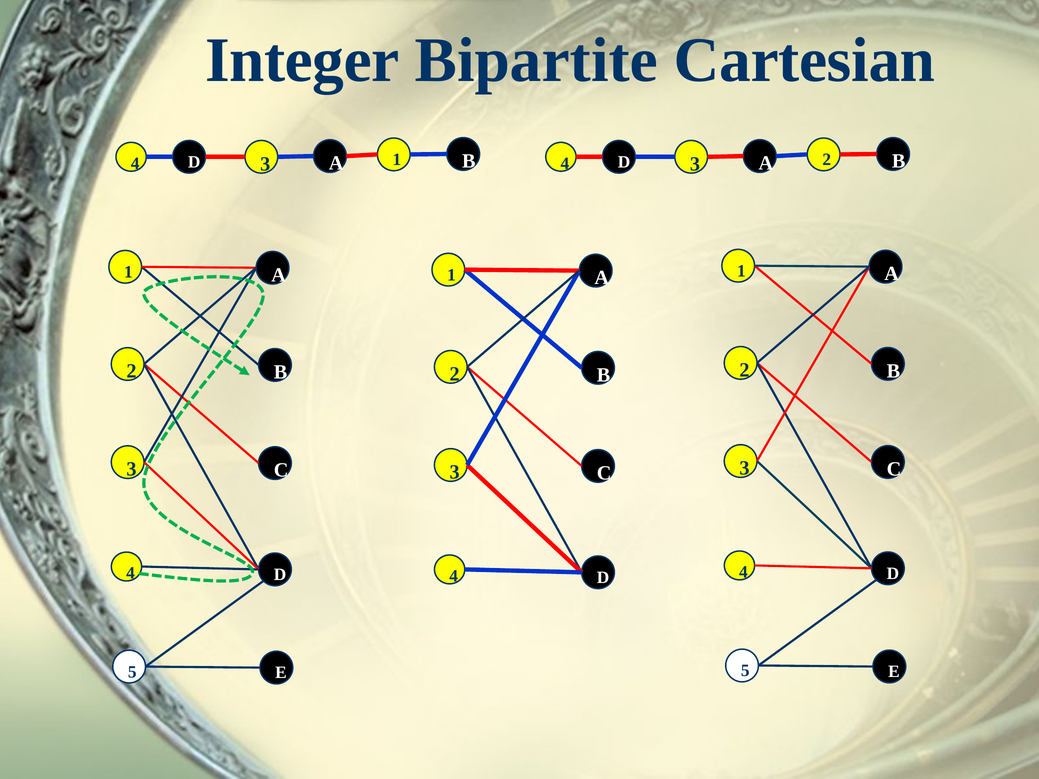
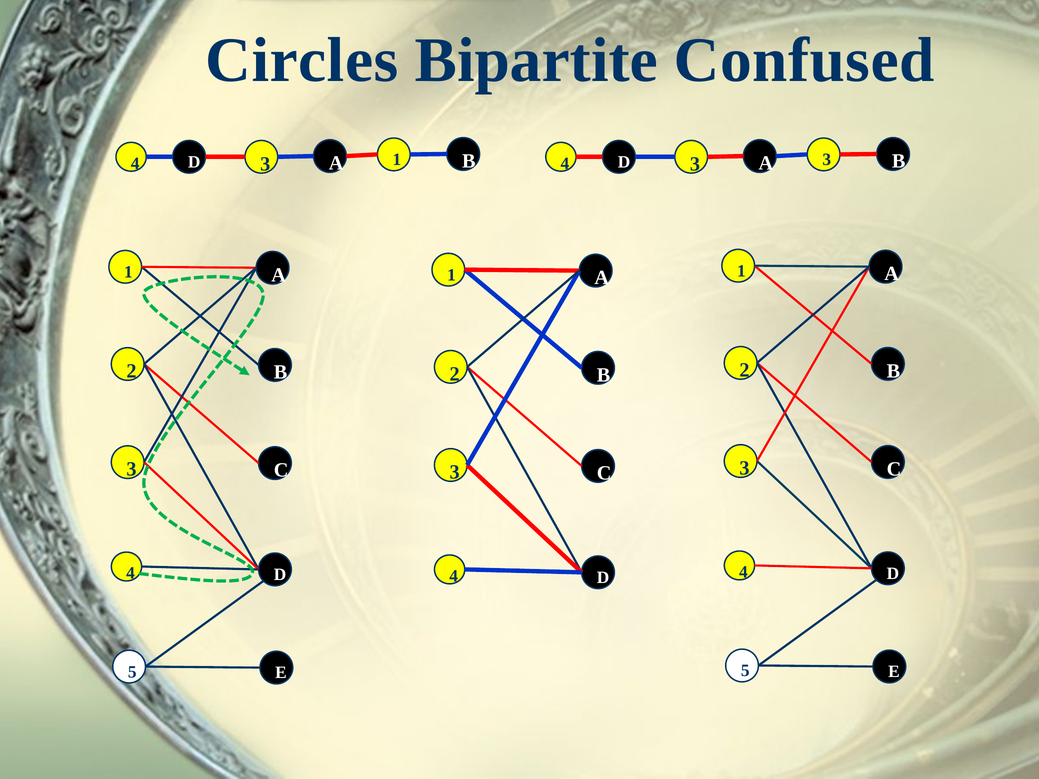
Integer: Integer -> Circles
Cartesian: Cartesian -> Confused
D 2: 2 -> 3
